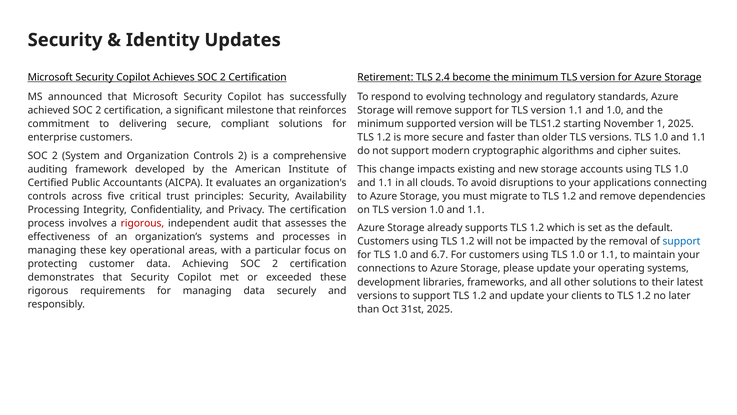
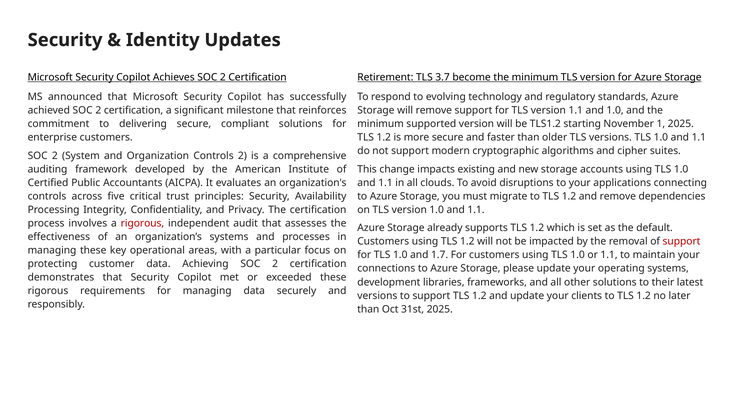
2.4: 2.4 -> 3.7
support at (682, 241) colour: blue -> red
6.7: 6.7 -> 1.7
